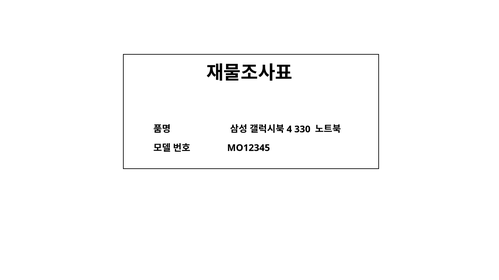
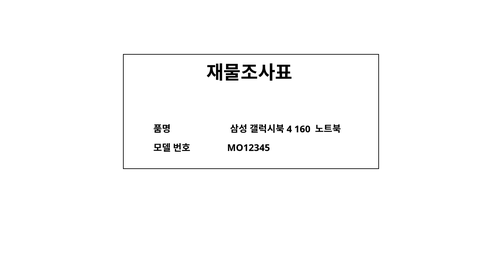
330: 330 -> 160
